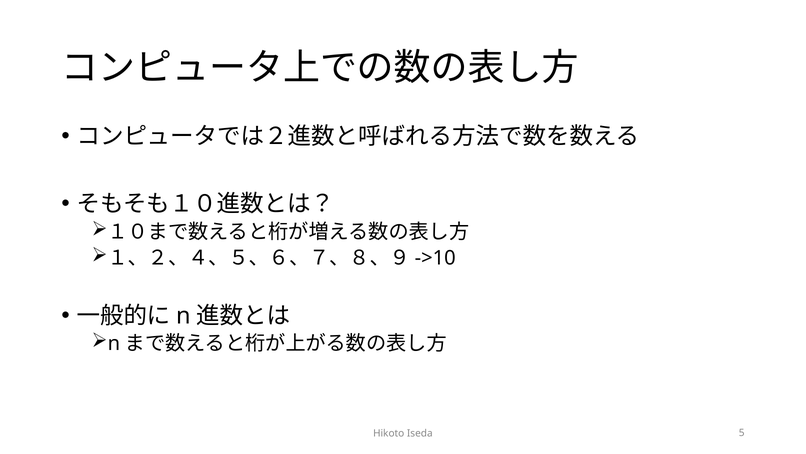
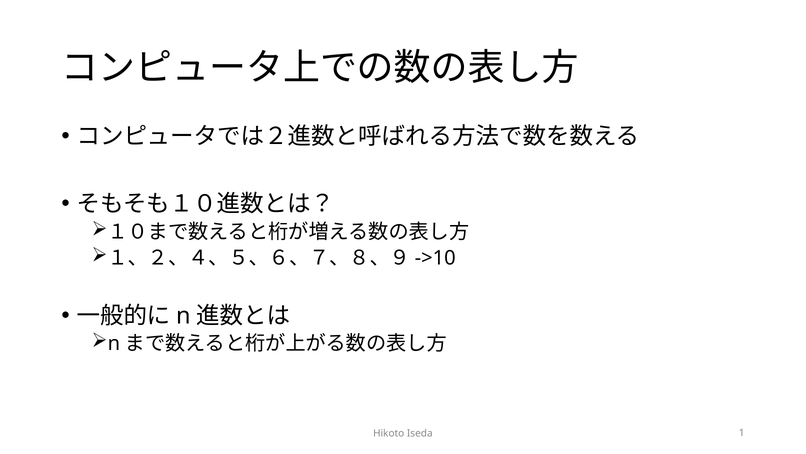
5: 5 -> 1
